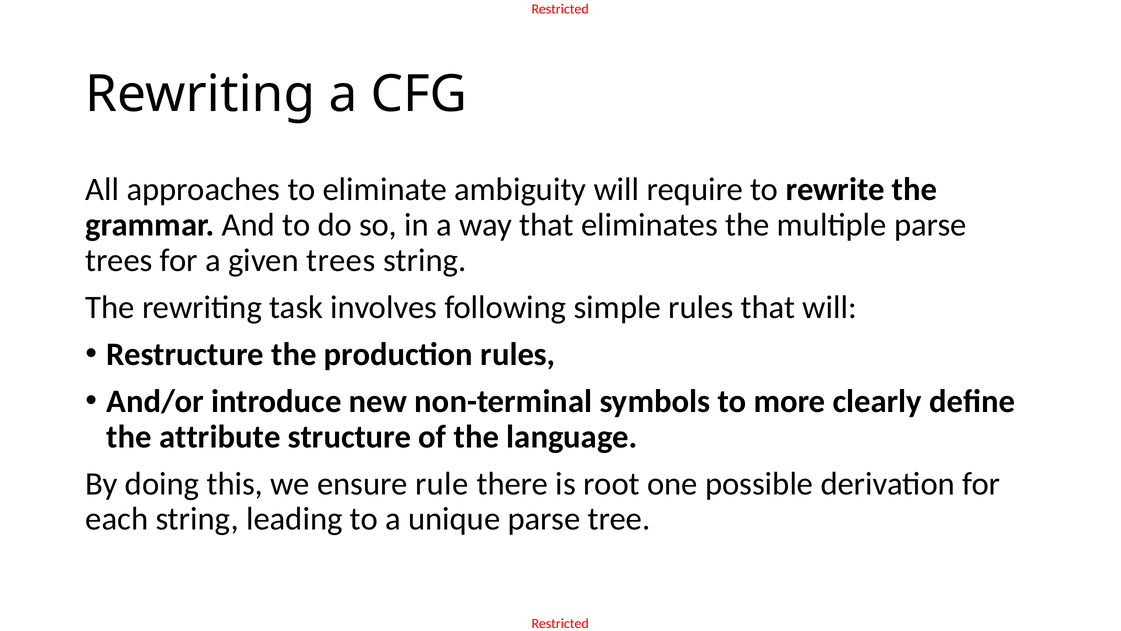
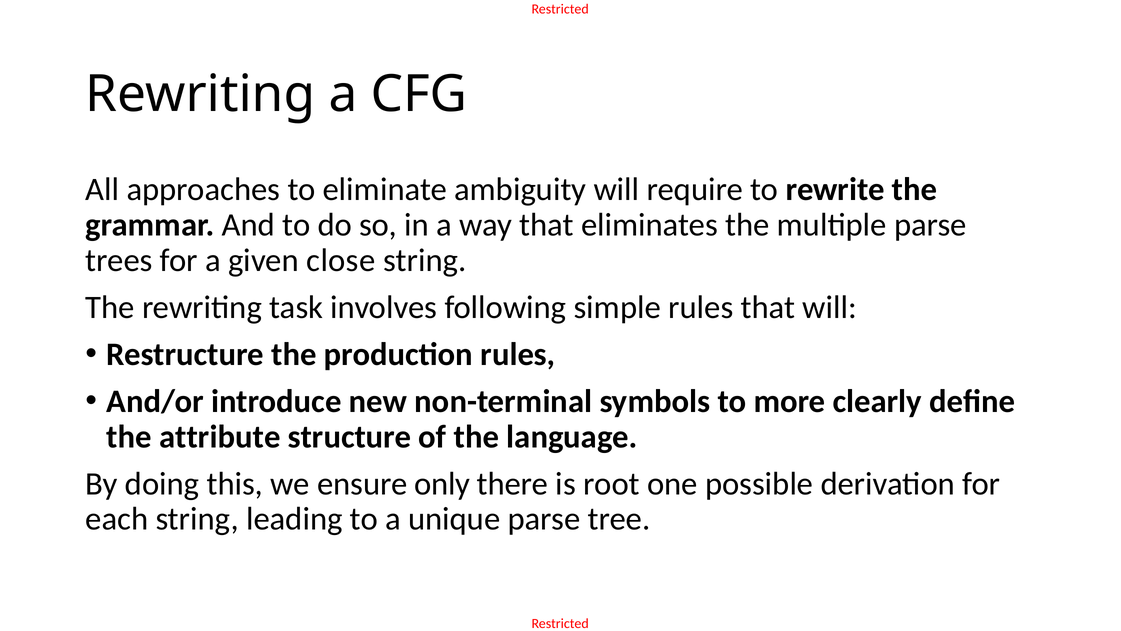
given trees: trees -> close
rule: rule -> only
